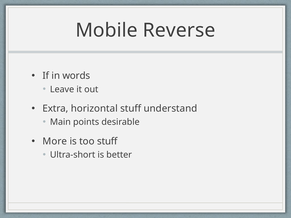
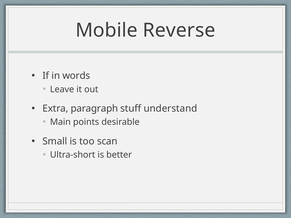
horizontal: horizontal -> paragraph
More: More -> Small
too stuff: stuff -> scan
